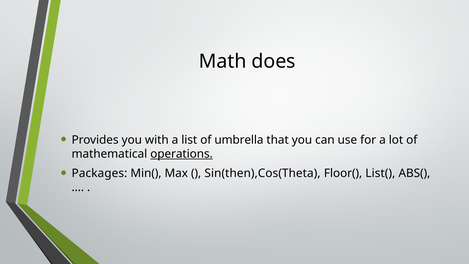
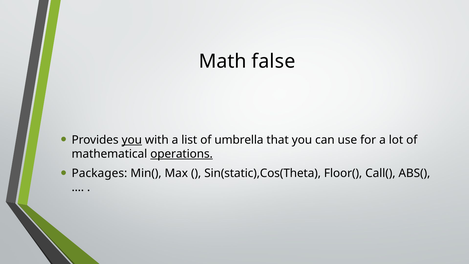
does: does -> false
you at (132, 140) underline: none -> present
Sin(then),Cos(Theta: Sin(then),Cos(Theta -> Sin(static),Cos(Theta
List(: List( -> Call(
